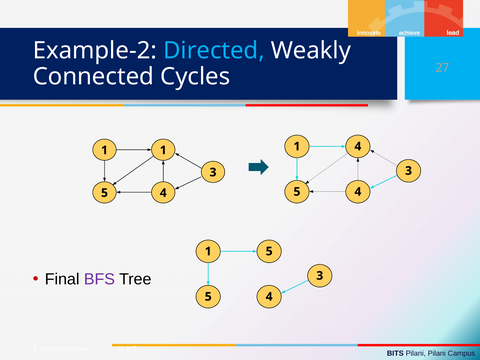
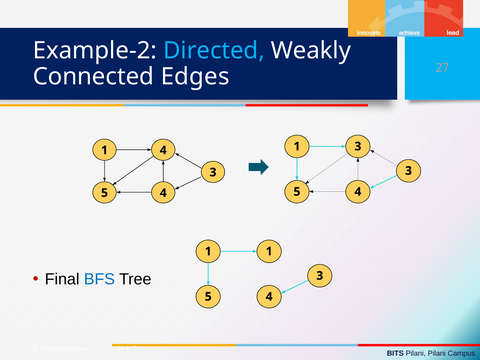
Cycles: Cycles -> Edges
4 at (358, 146): 4 -> 3
1 at (163, 150): 1 -> 4
1 5: 5 -> 1
BFS colour: purple -> blue
